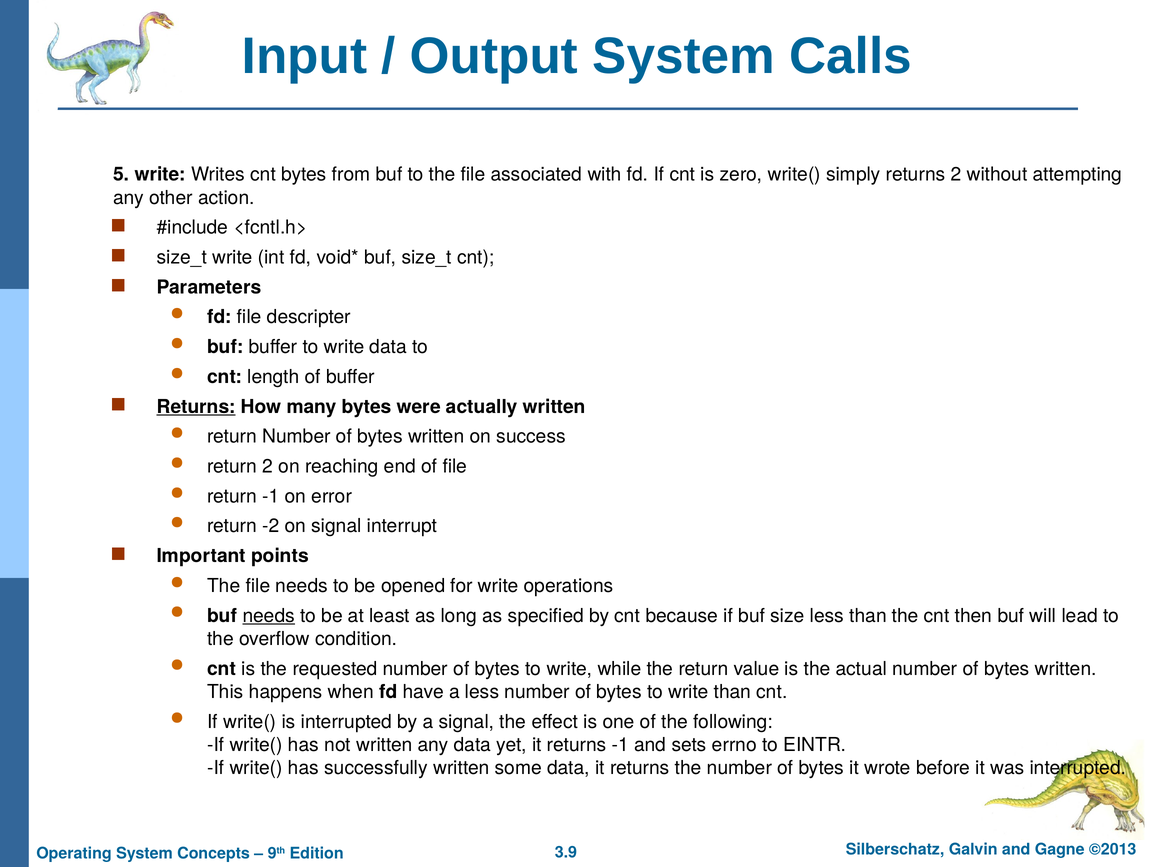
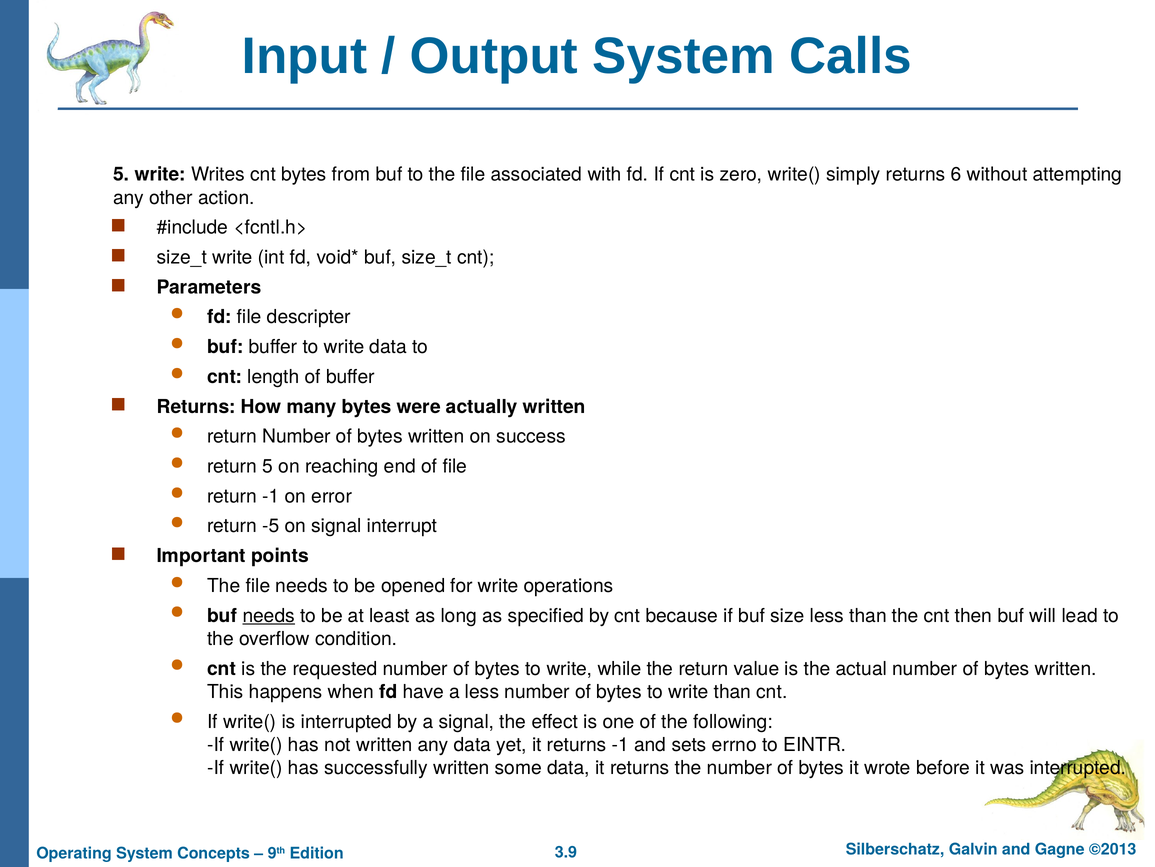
returns 2: 2 -> 6
Returns at (196, 406) underline: present -> none
return 2: 2 -> 5
-2: -2 -> -5
